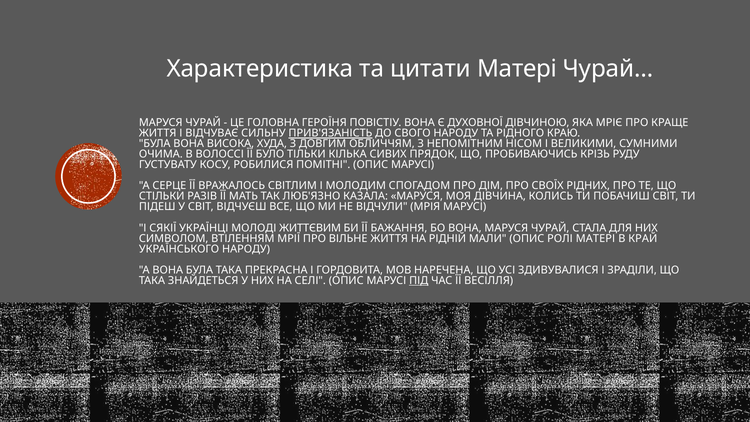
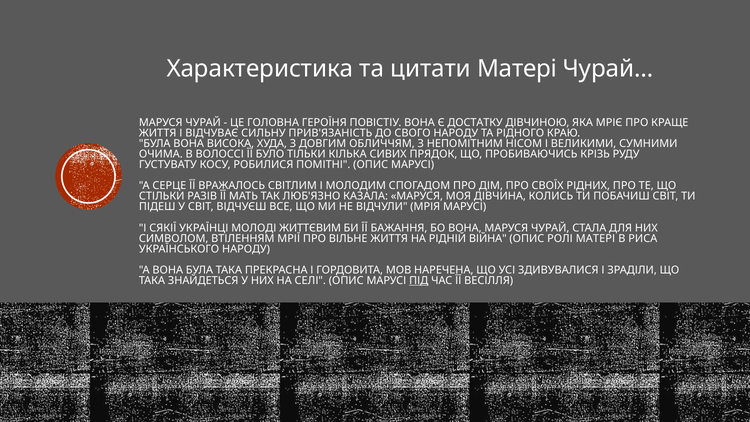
ДУХОВНОЇ: ДУХОВНОЇ -> ДОСТАТКУ
ПРИВ'ЯЗАНІСТЬ underline: present -> none
МАЛИ: МАЛИ -> ВІЙНА
КРАЙ: КРАЙ -> РИСА
